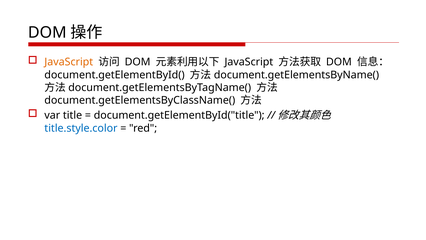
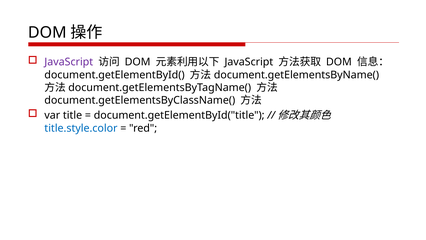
JavaScript at (69, 62) colour: orange -> purple
